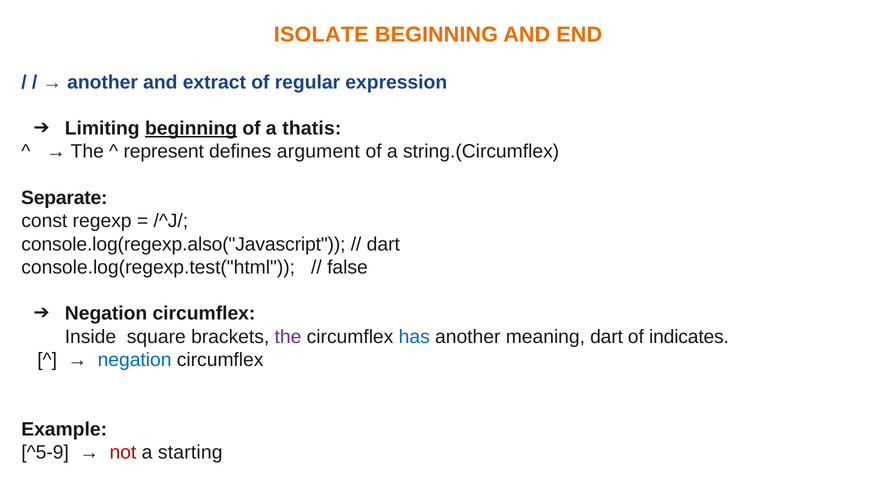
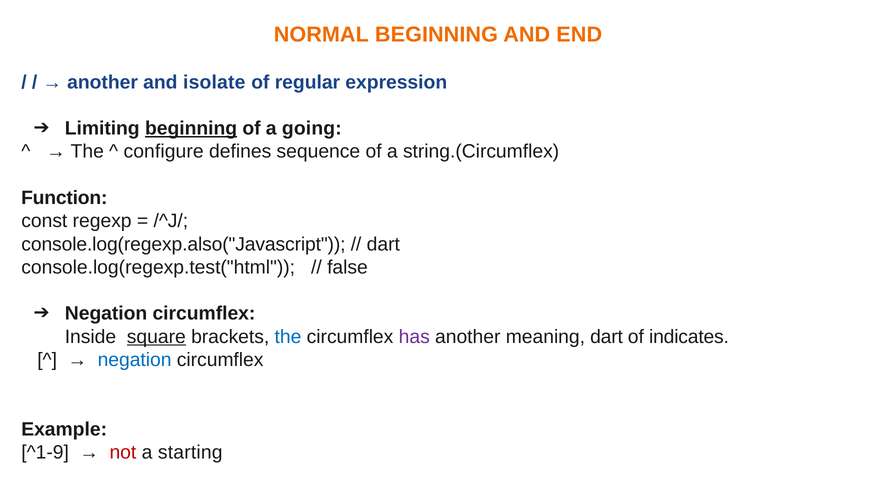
ISOLATE: ISOLATE -> NORMAL
extract: extract -> isolate
thatis: thatis -> going
represent: represent -> configure
argument: argument -> sequence
Separate: Separate -> Function
square underline: none -> present
the at (288, 337) colour: purple -> blue
has colour: blue -> purple
^5-9: ^5-9 -> ^1-9
